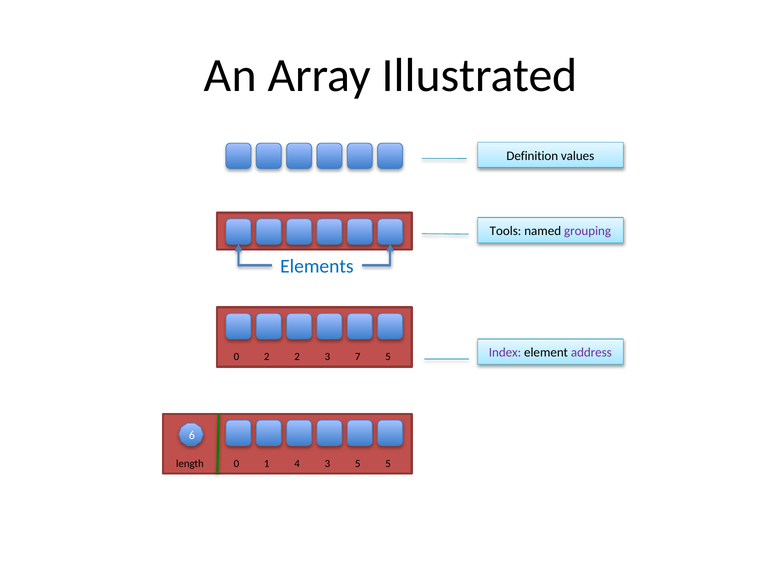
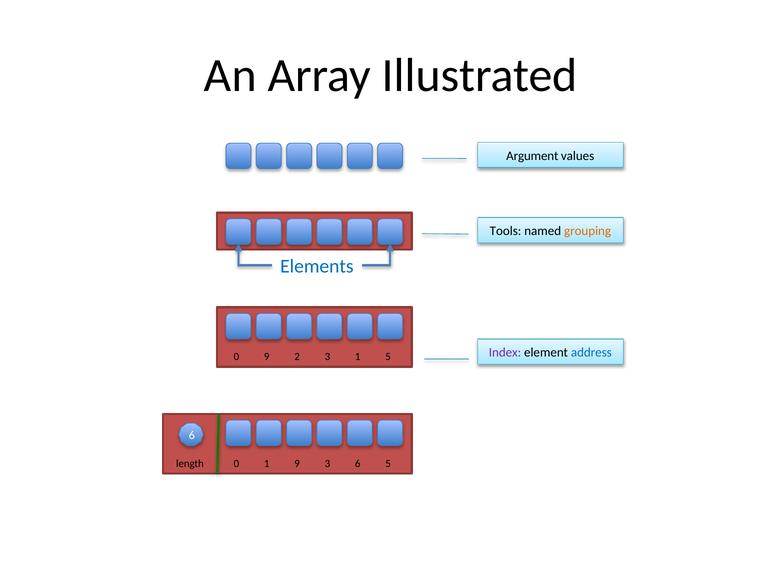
Definition: Definition -> Argument
grouping colour: purple -> orange
0 2: 2 -> 9
3 7: 7 -> 1
address colour: purple -> blue
1 4: 4 -> 9
3 5: 5 -> 6
